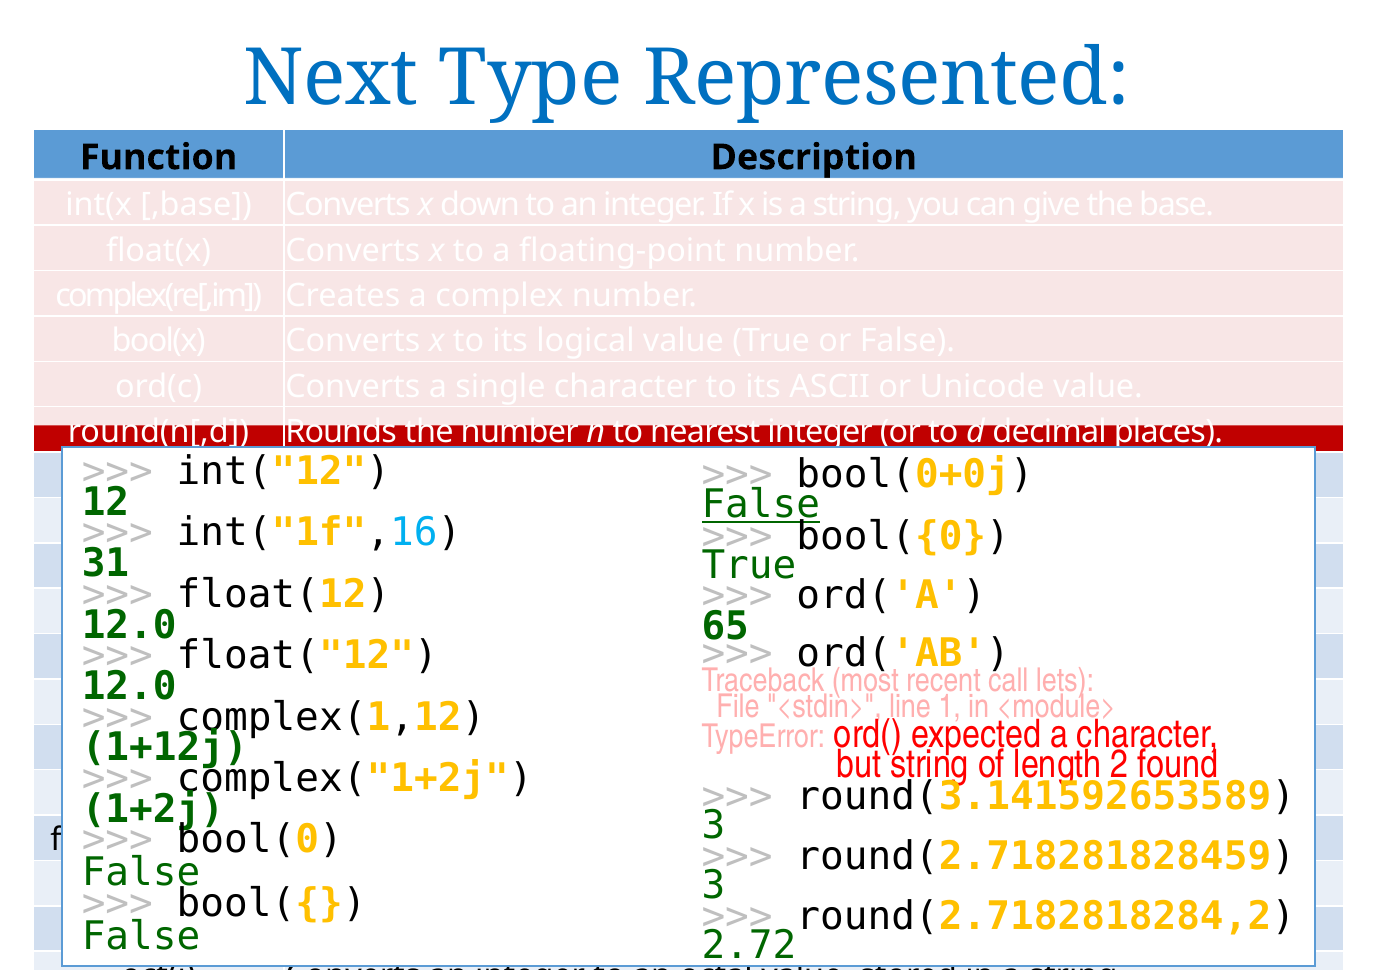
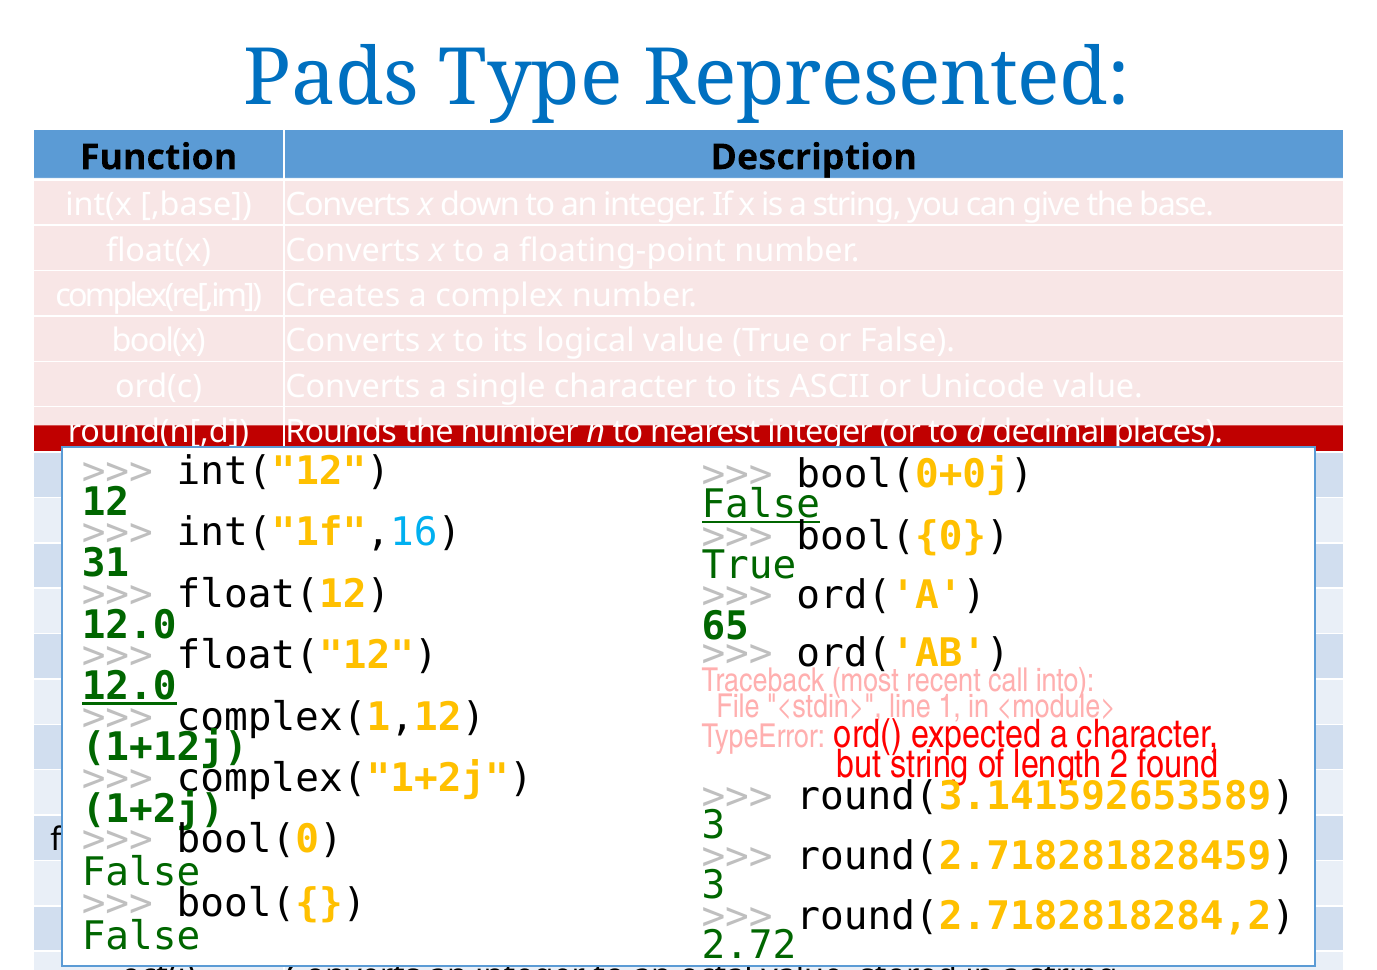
Next: Next -> Pads
lets: lets -> into
12.0 at (129, 687) underline: none -> present
